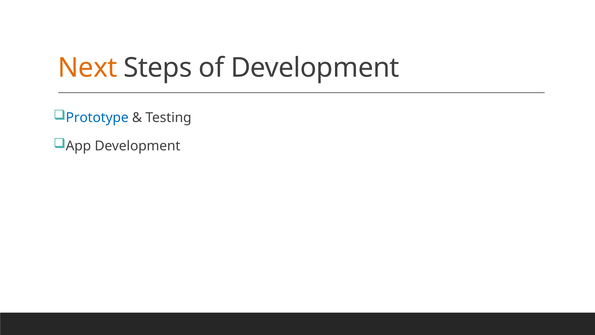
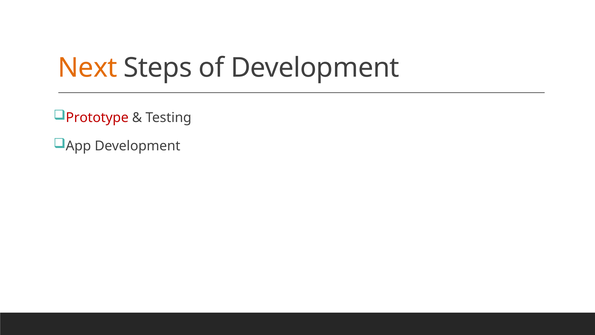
Prototype colour: blue -> red
